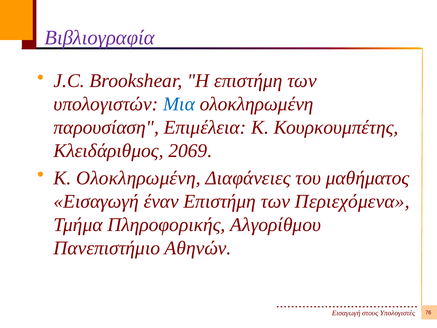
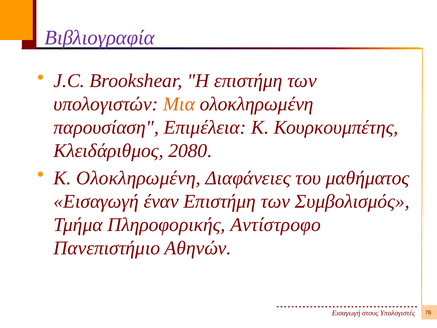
Μια colour: blue -> orange
2069: 2069 -> 2080
Περιεχόμενα: Περιεχόμενα -> Συμβολισμός
Αλγορίθμου: Αλγορίθμου -> Αντίστροφο
